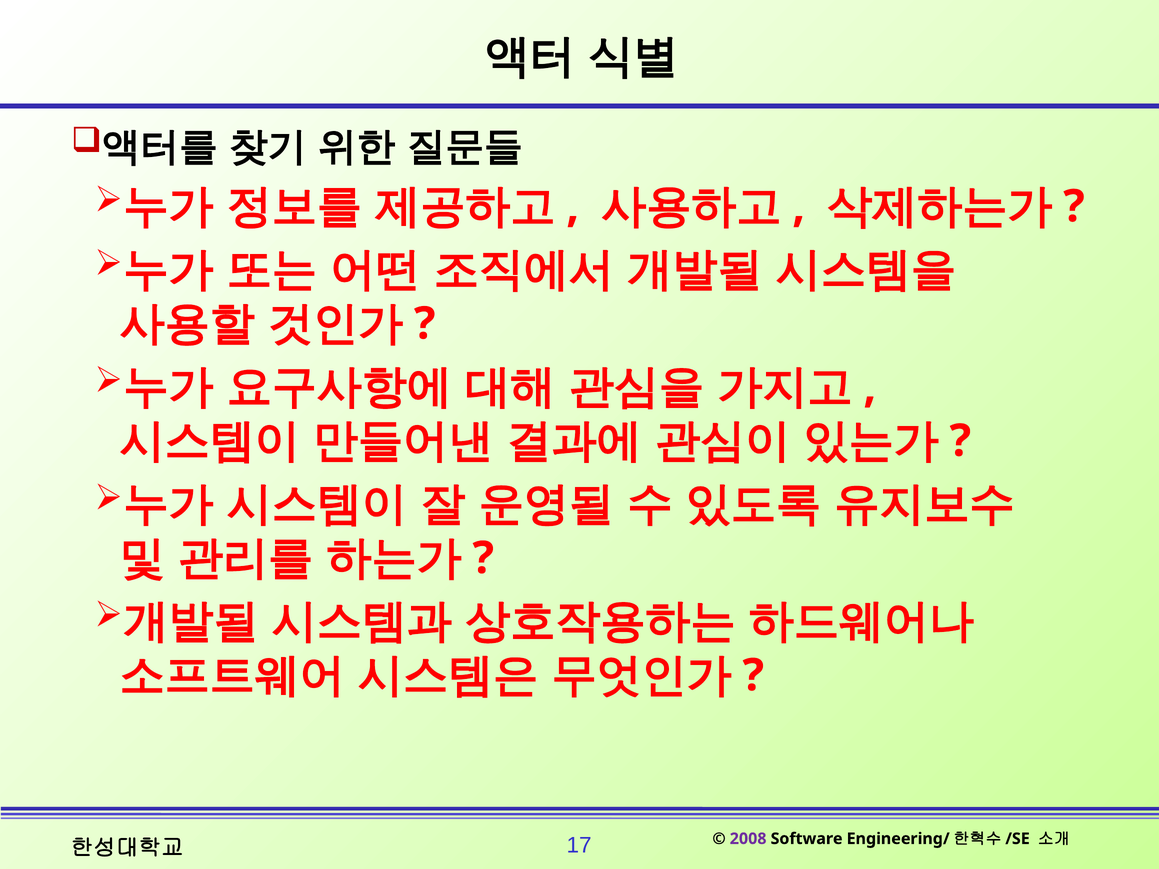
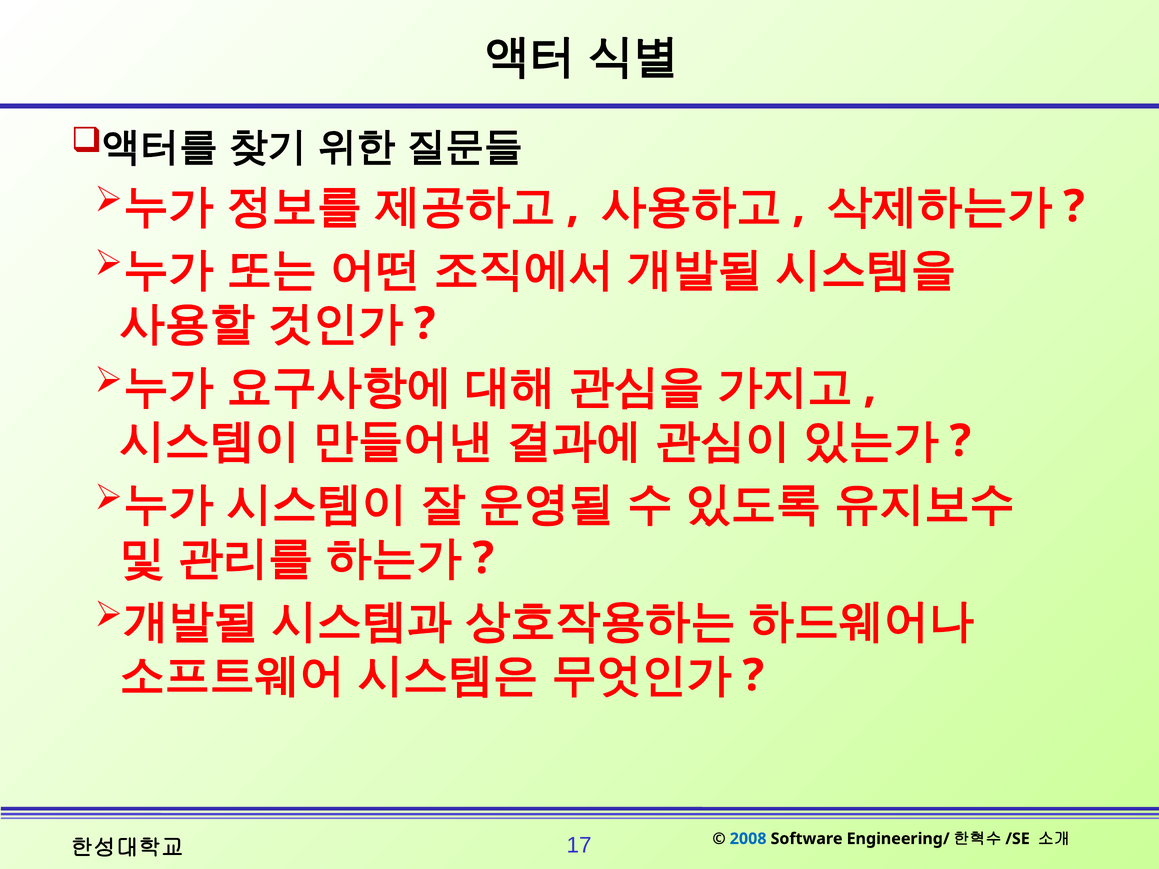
2008 colour: purple -> blue
